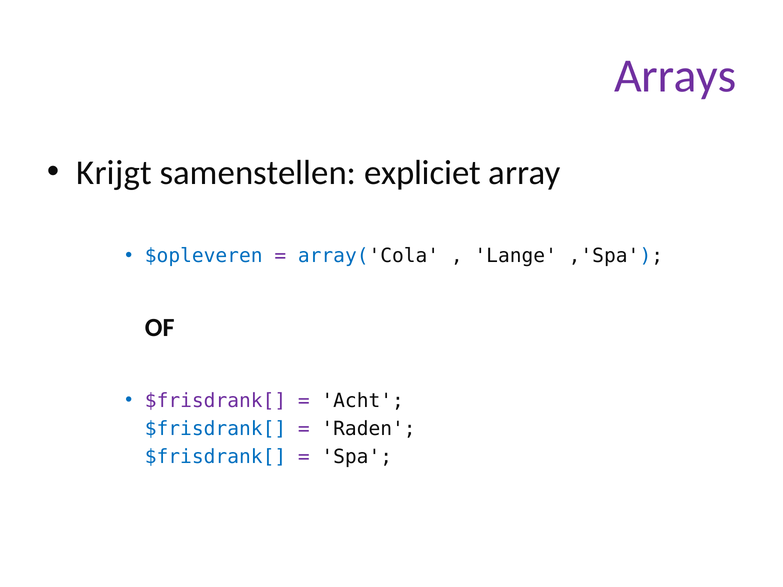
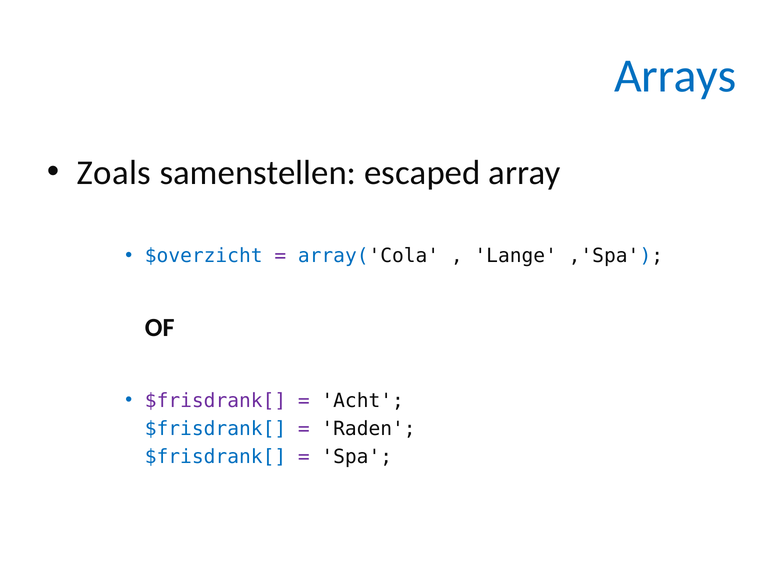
Arrays colour: purple -> blue
Krijgt: Krijgt -> Zoals
expliciet: expliciet -> escaped
$opleveren: $opleveren -> $overzicht
